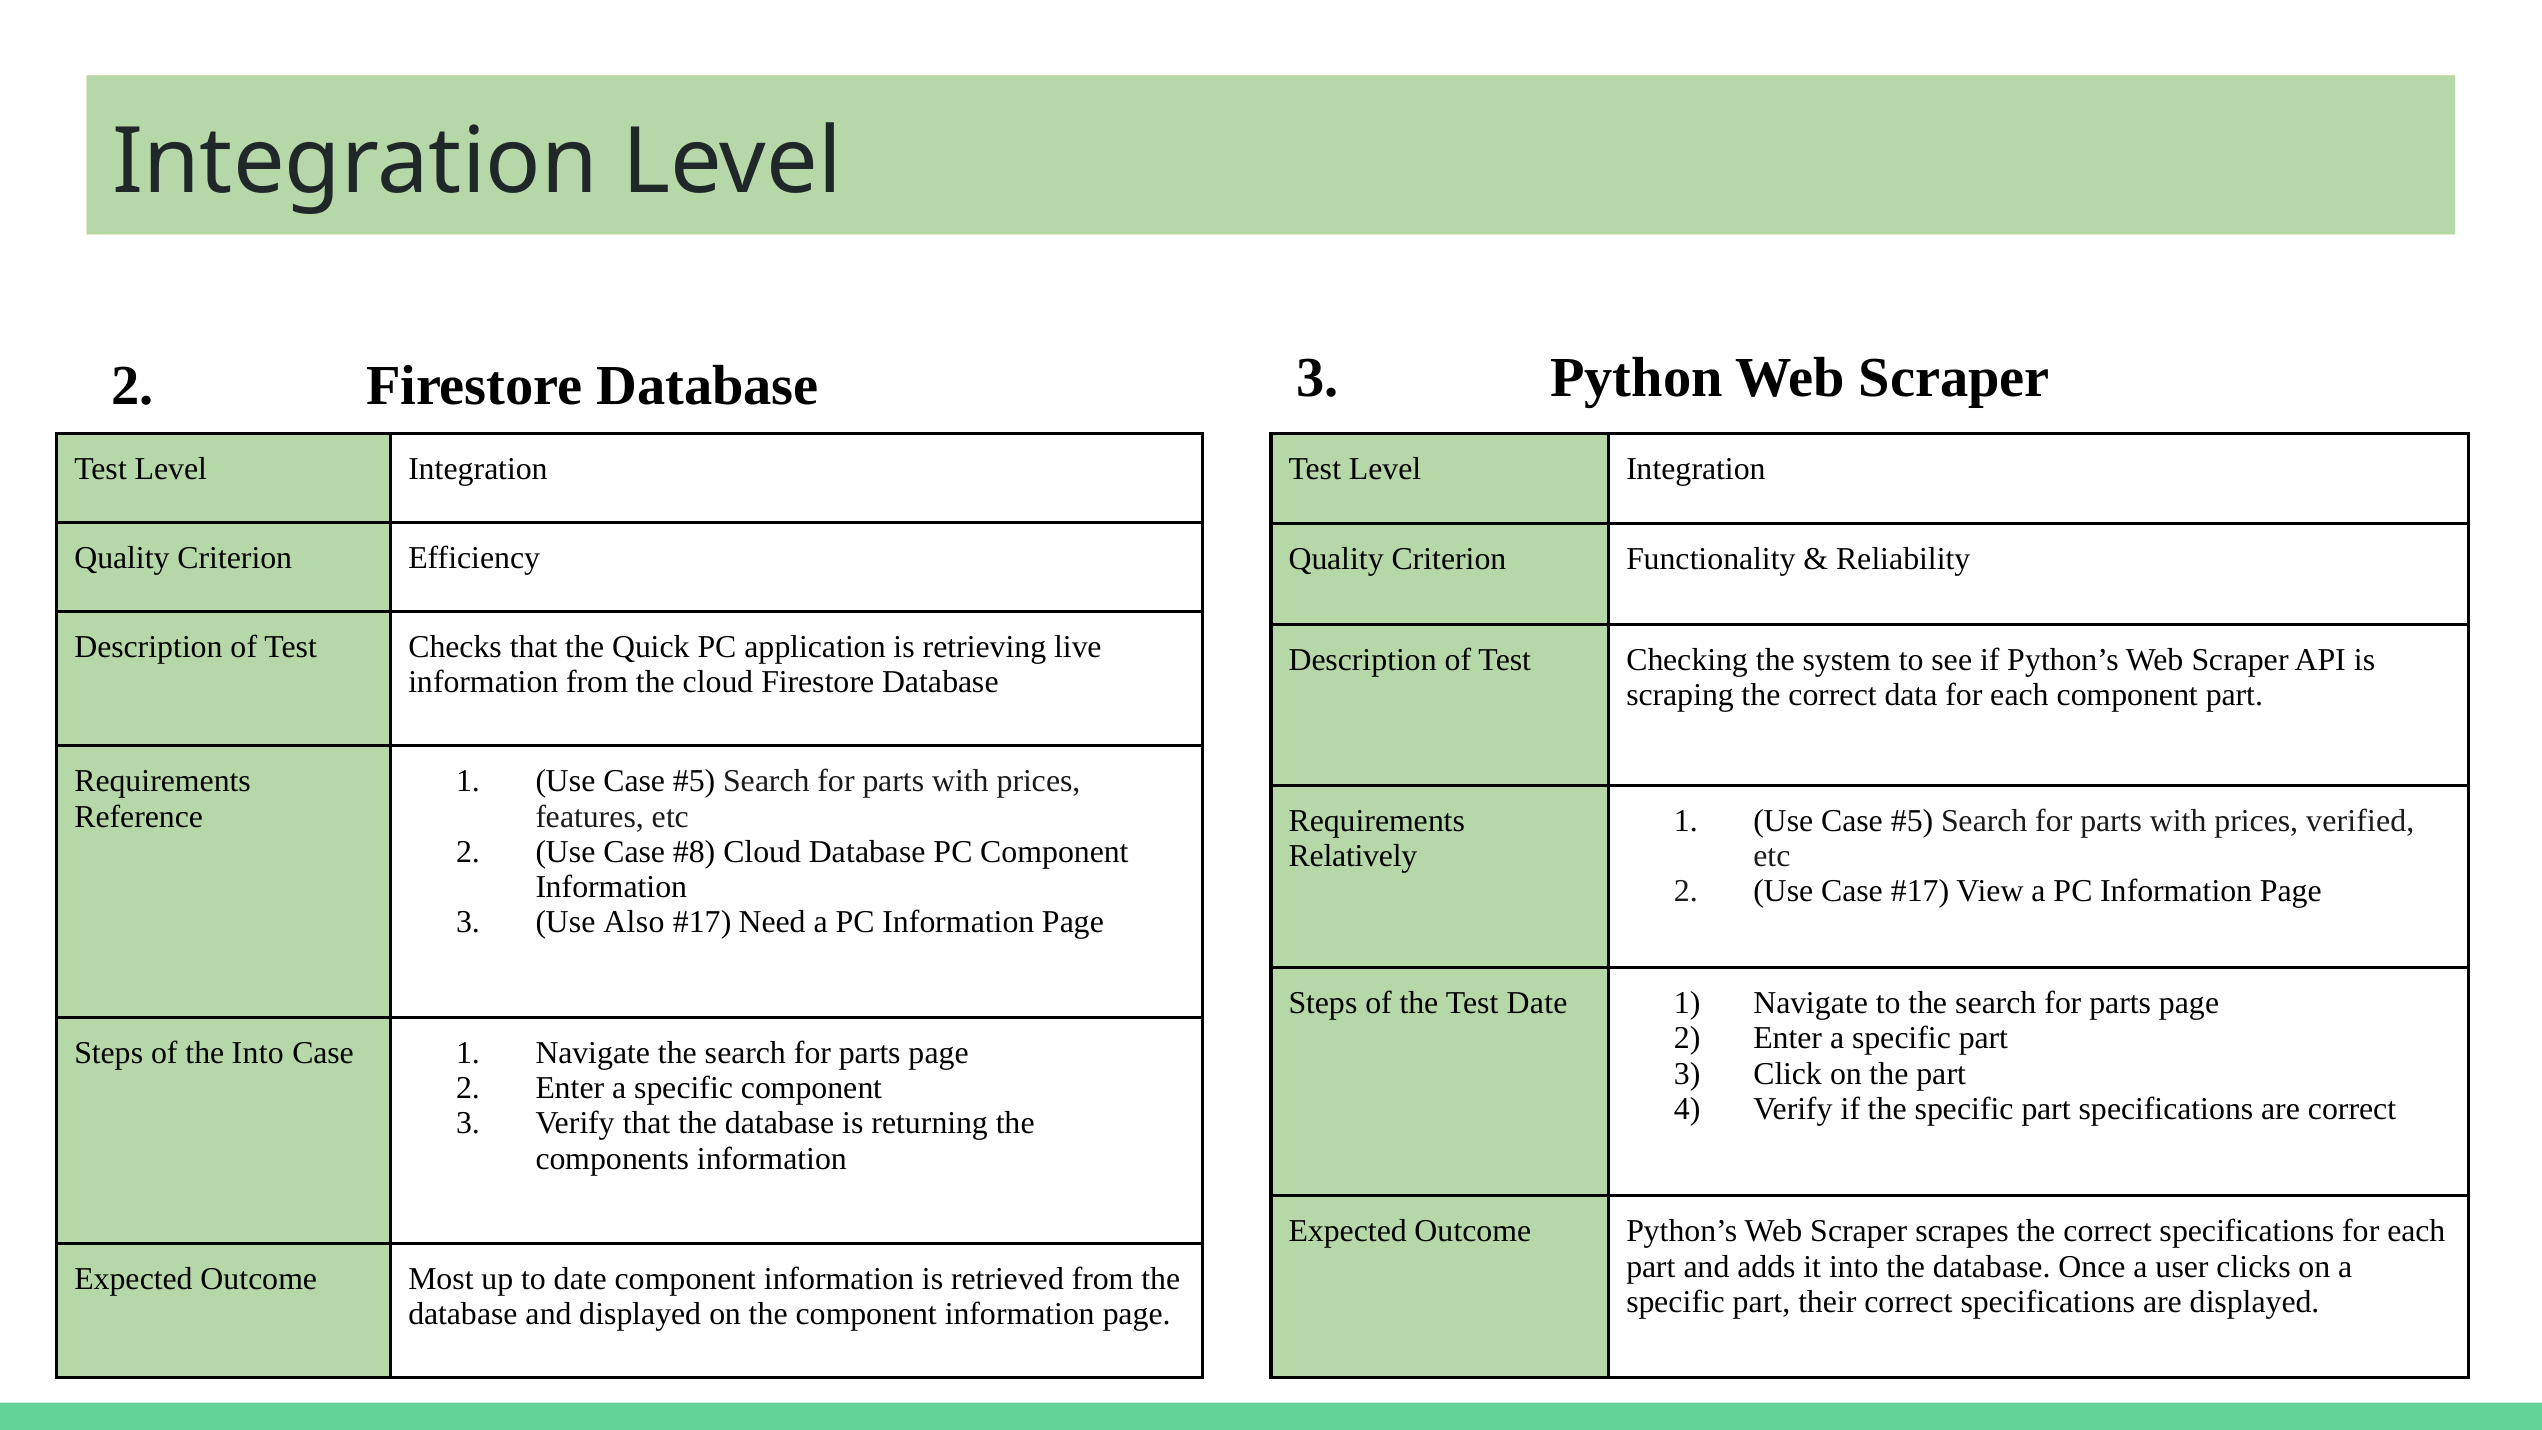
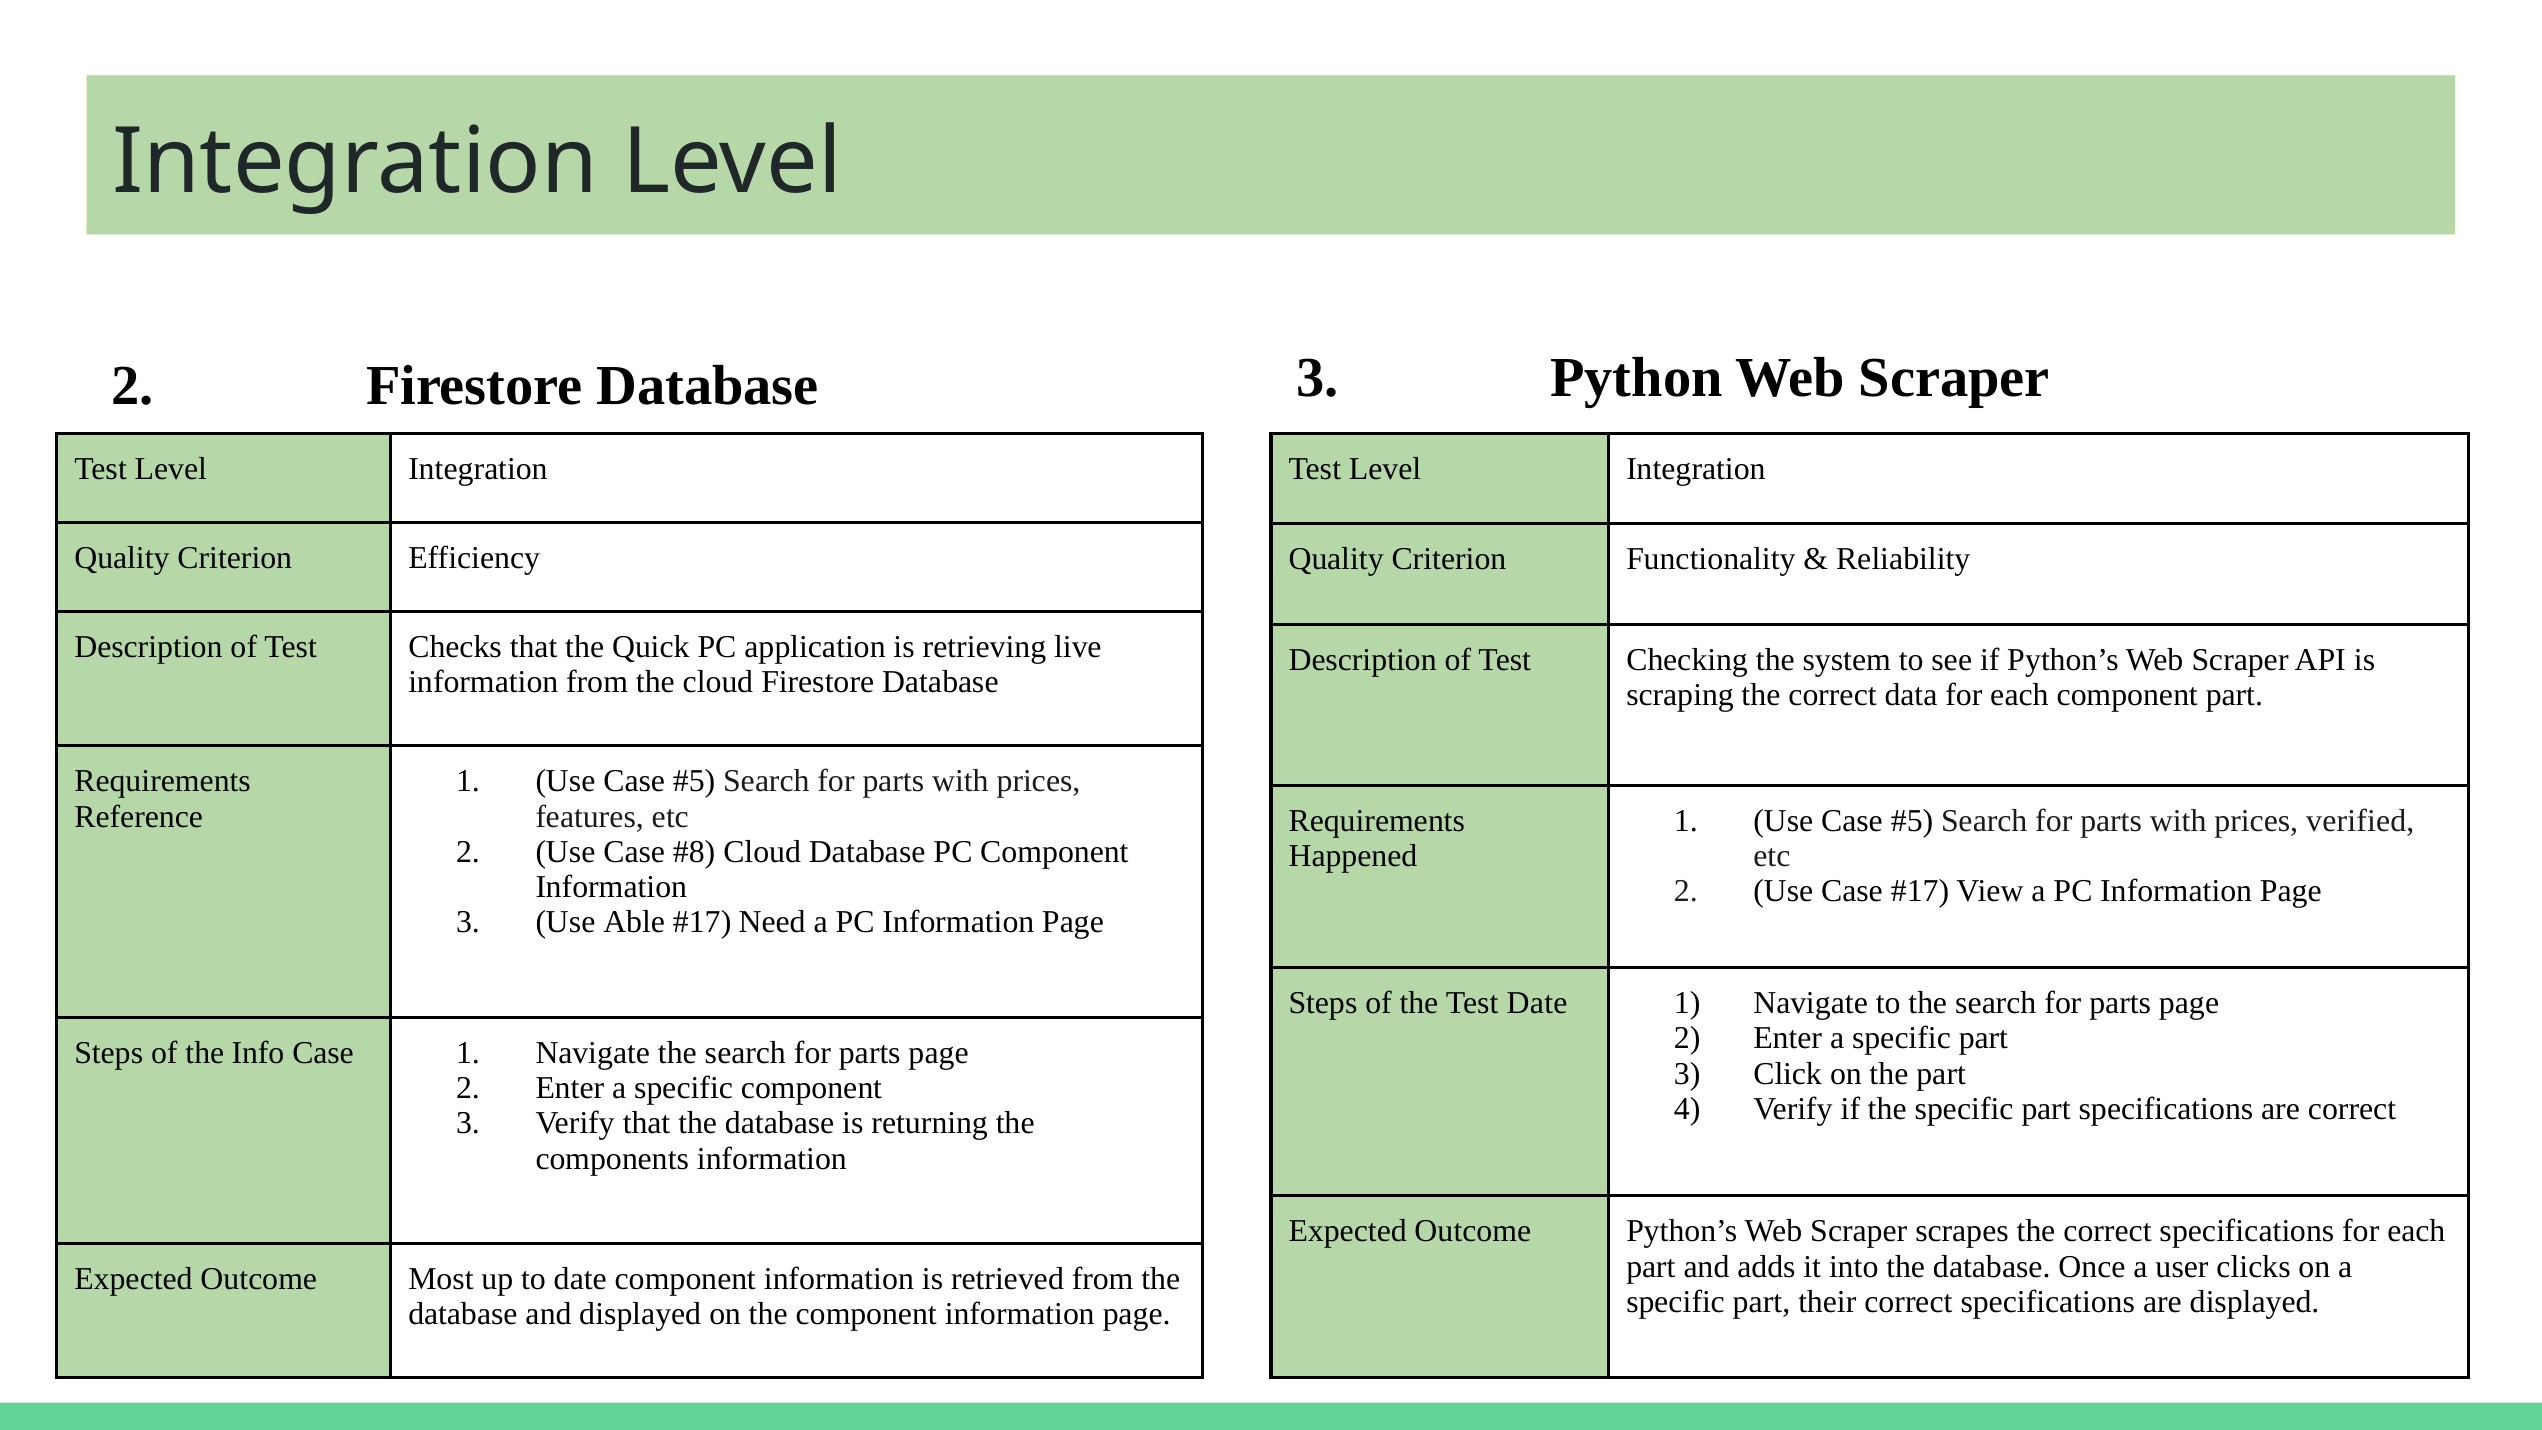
Relatively: Relatively -> Happened
Also: Also -> Able
the Into: Into -> Info
